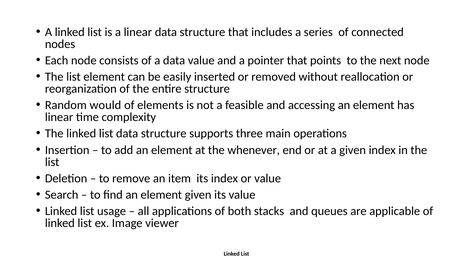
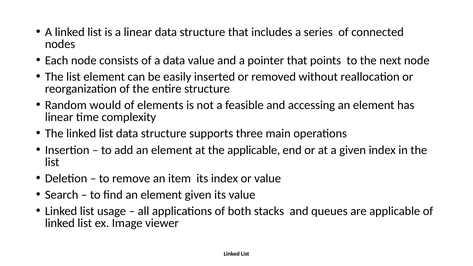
the whenever: whenever -> applicable
